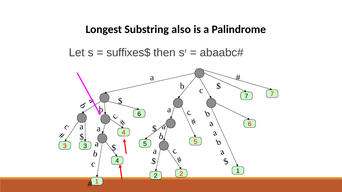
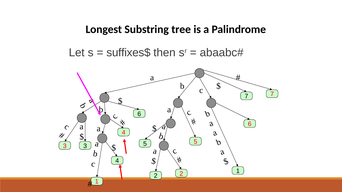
also: also -> tree
